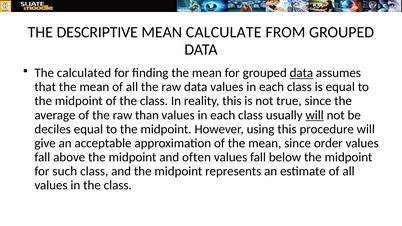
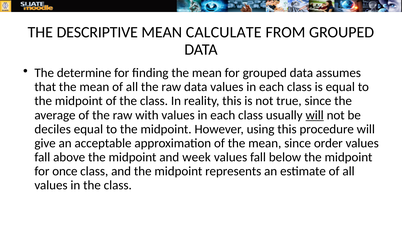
calculated: calculated -> determine
data at (301, 73) underline: present -> none
than: than -> with
often: often -> week
such: such -> once
